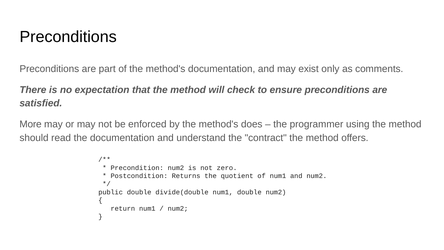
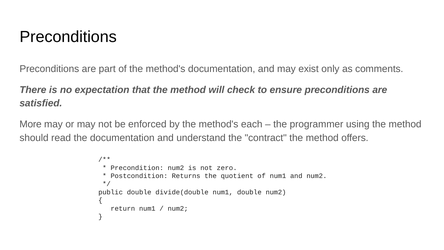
does: does -> each
